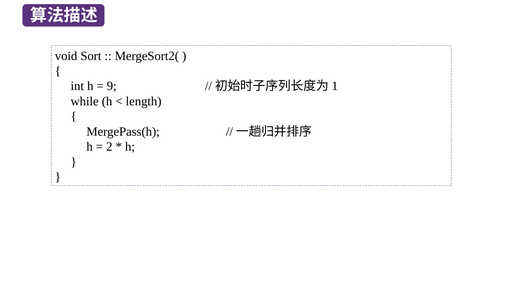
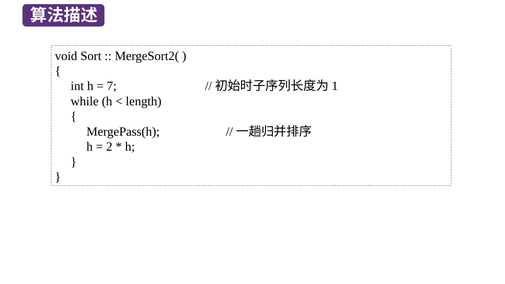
9: 9 -> 7
